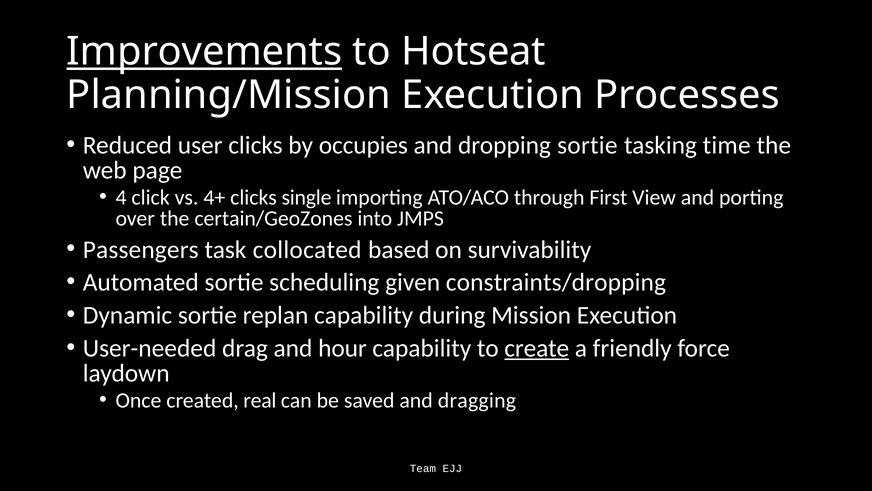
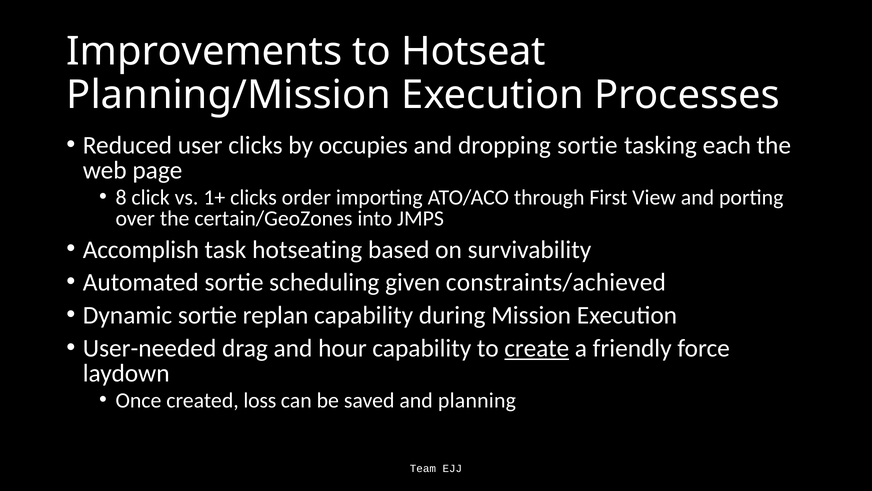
Improvements underline: present -> none
time: time -> each
4: 4 -> 8
4+: 4+ -> 1+
single: single -> order
Passengers: Passengers -> Accomplish
collocated: collocated -> hotseating
constraints/dropping: constraints/dropping -> constraints/achieved
real: real -> loss
dragging: dragging -> planning
